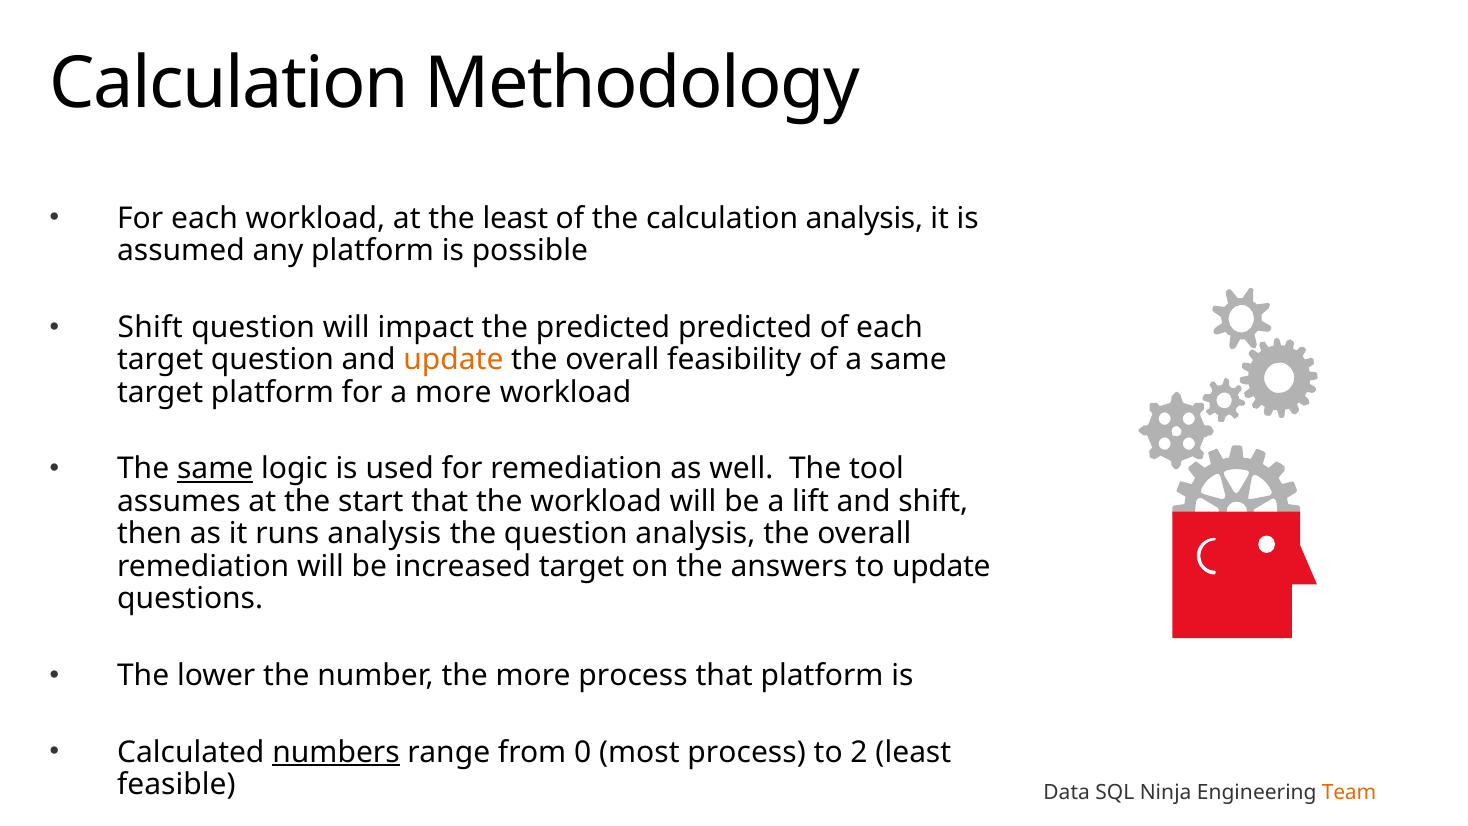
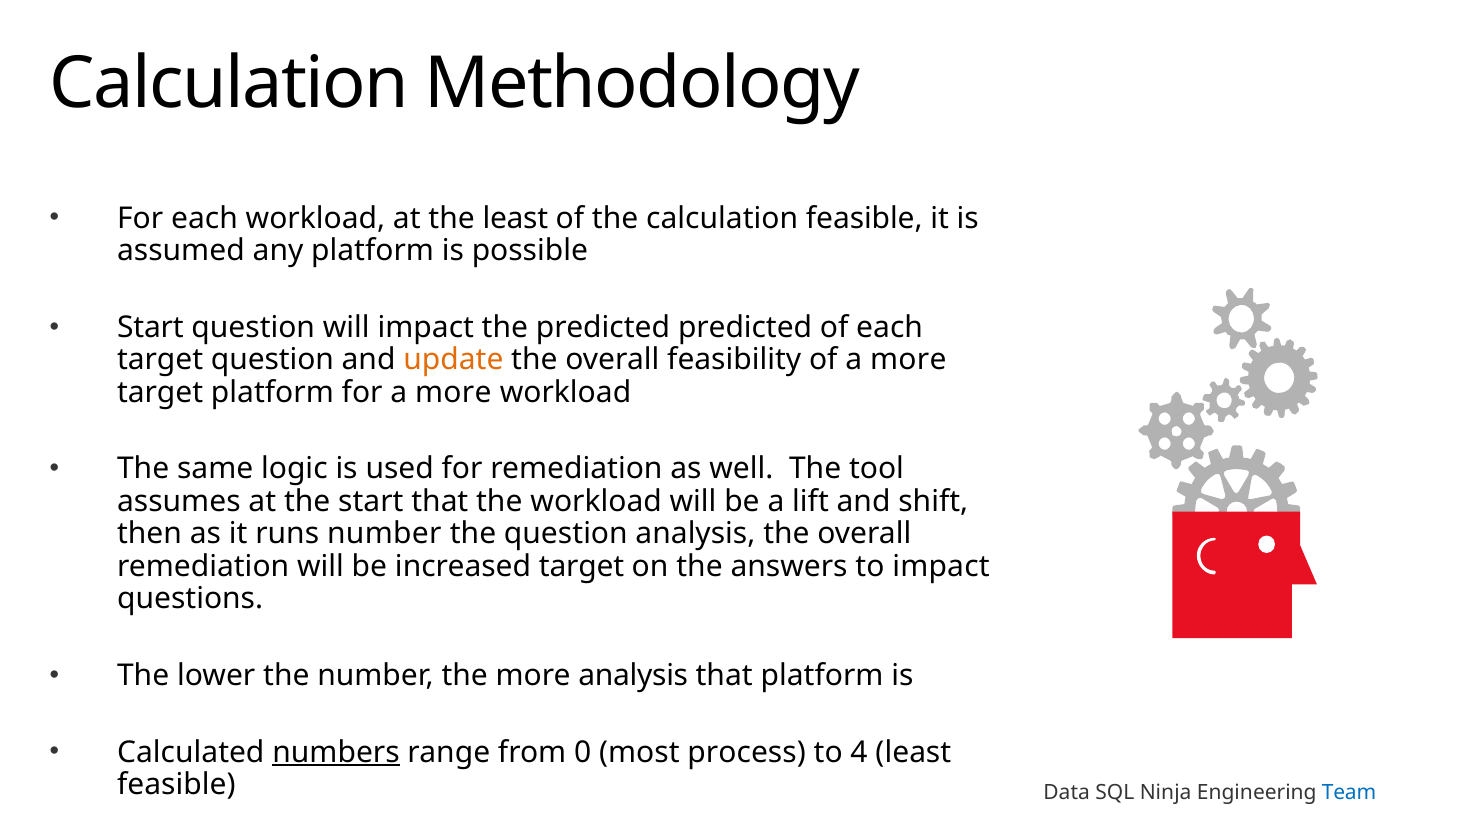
calculation analysis: analysis -> feasible
Shift at (150, 327): Shift -> Start
of a same: same -> more
same at (215, 469) underline: present -> none
runs analysis: analysis -> number
to update: update -> impact
more process: process -> analysis
2: 2 -> 4
Team colour: orange -> blue
